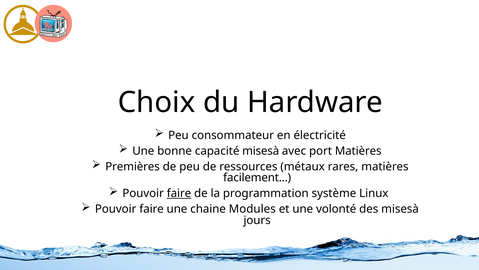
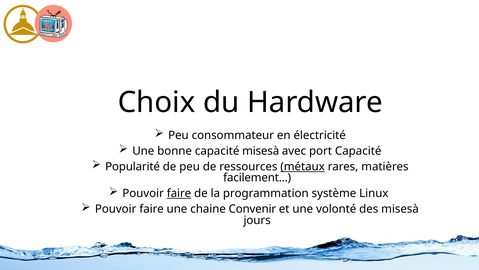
port Matières: Matières -> Capacité
Premières: Premières -> Popularité
métaux underline: none -> present
Modules: Modules -> Convenir
